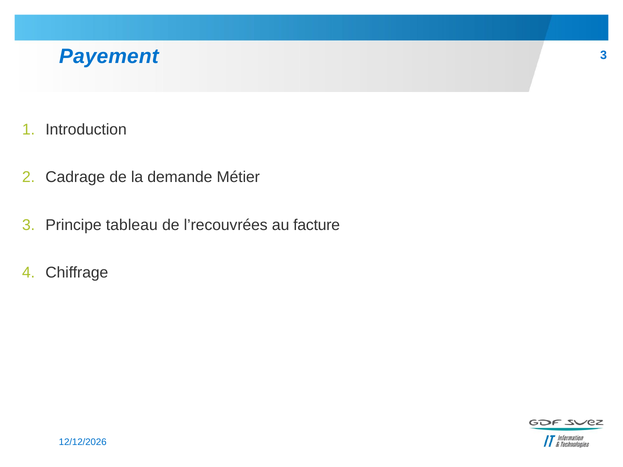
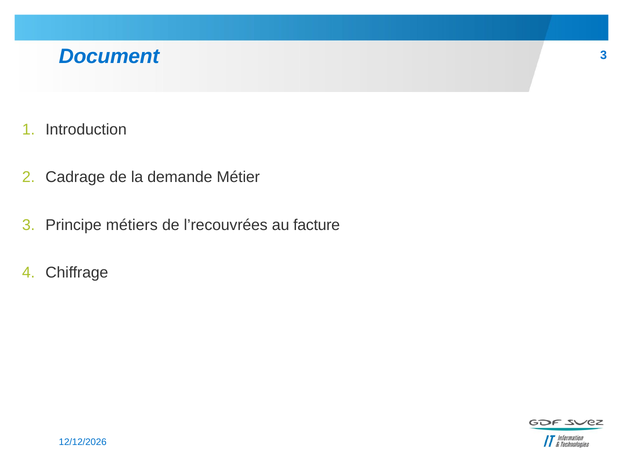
Payement: Payement -> Document
tableau: tableau -> métiers
